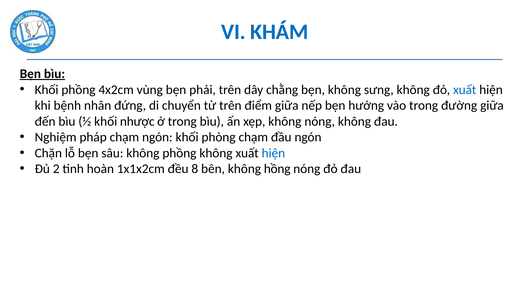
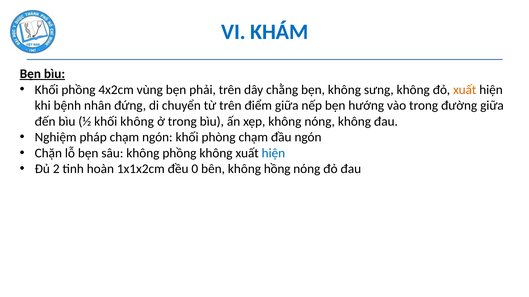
xuất at (465, 90) colour: blue -> orange
khối nhược: nhược -> không
8: 8 -> 0
